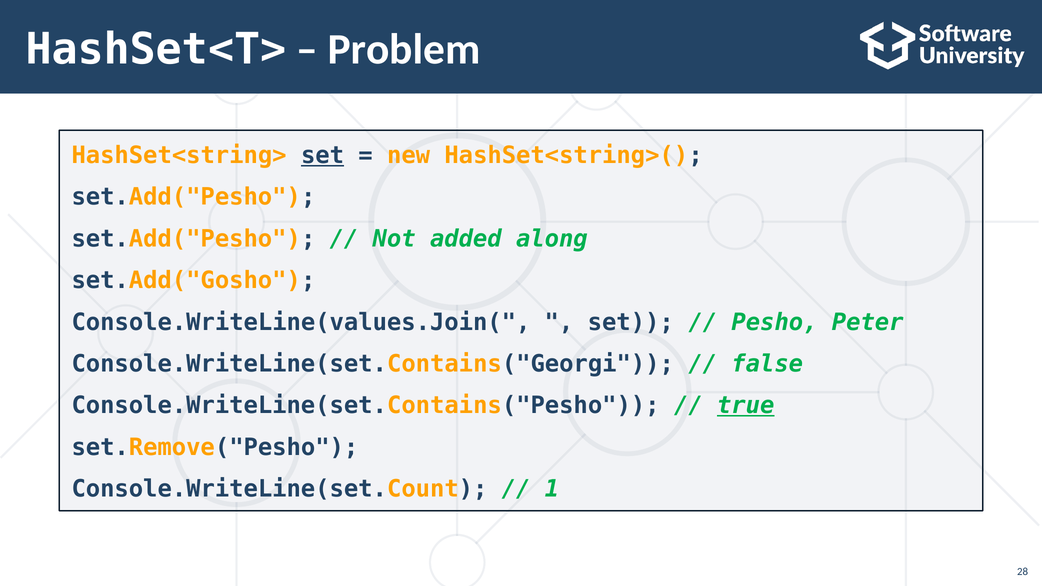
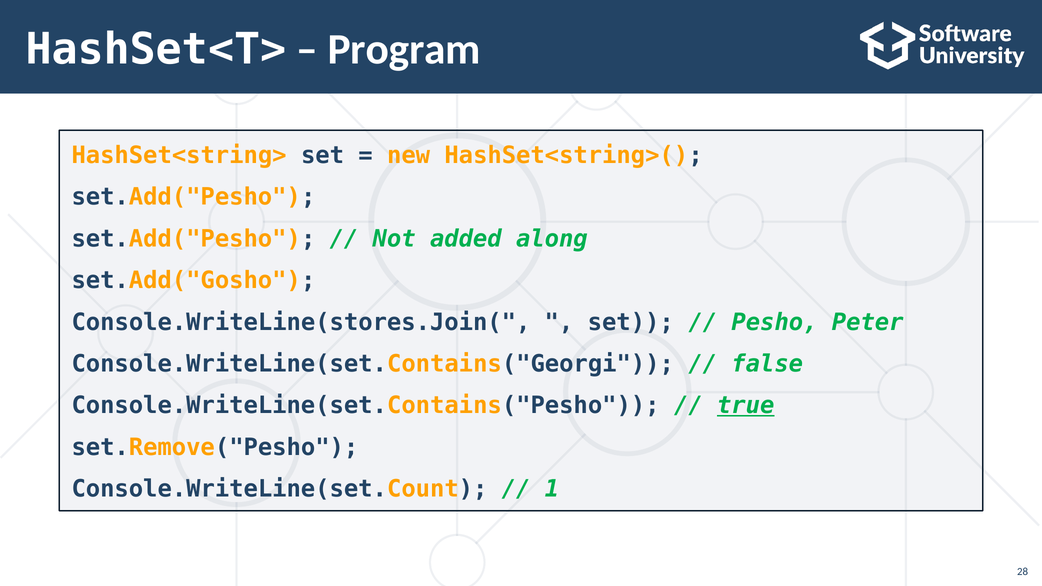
Problem: Problem -> Program
set at (323, 155) underline: present -> none
Console.WriteLine(values.Join(: Console.WriteLine(values.Join( -> Console.WriteLine(stores.Join(
